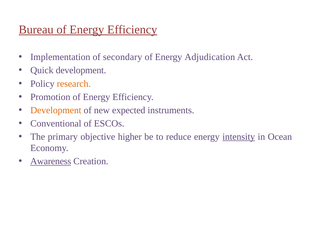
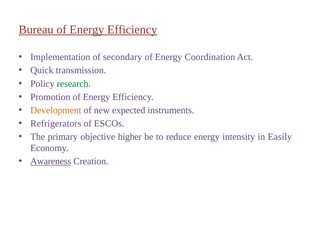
Adjudication: Adjudication -> Coordination
Quick development: development -> transmission
research colour: orange -> green
Conventional: Conventional -> Refrigerators
intensity underline: present -> none
Ocean: Ocean -> Easily
